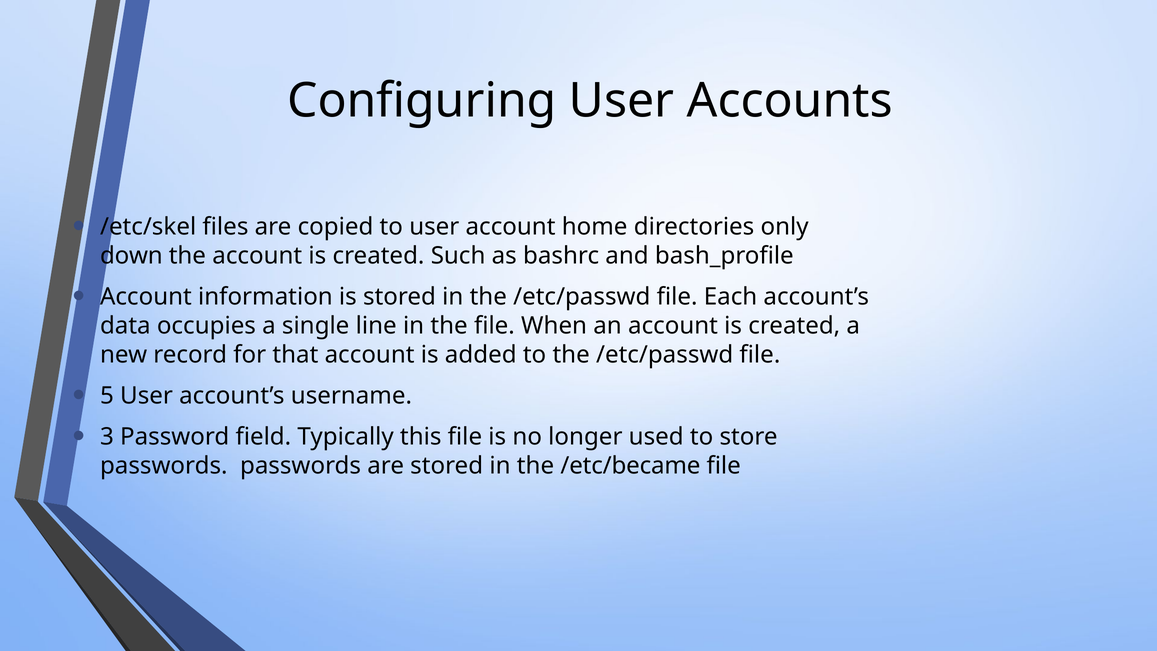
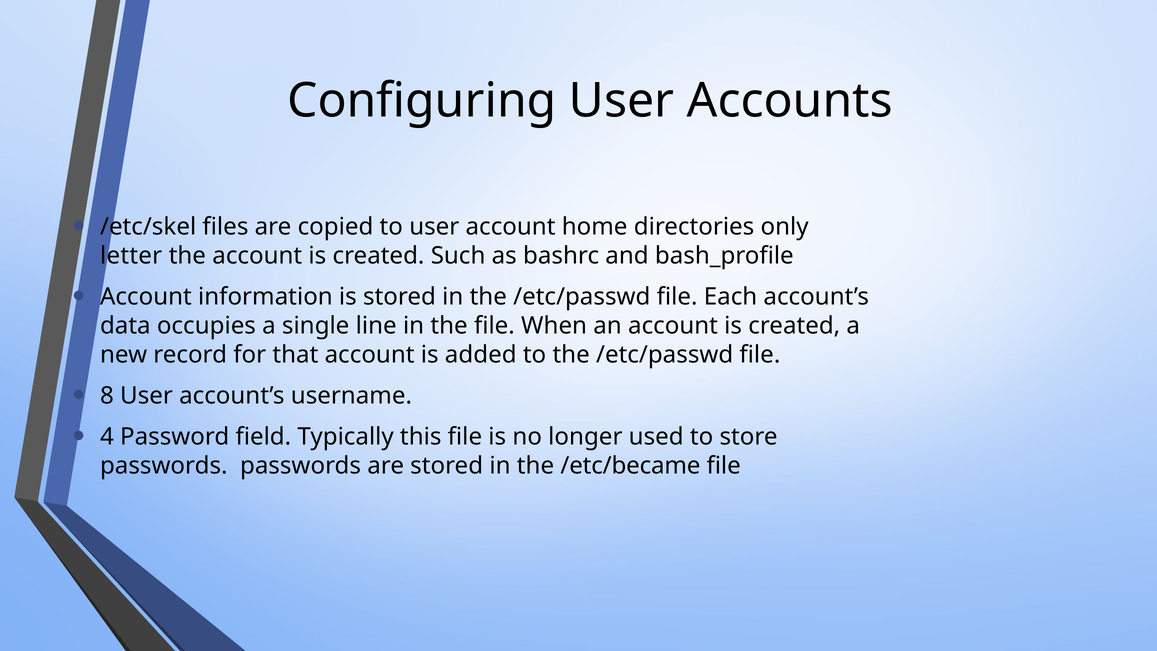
down: down -> letter
5: 5 -> 8
3: 3 -> 4
